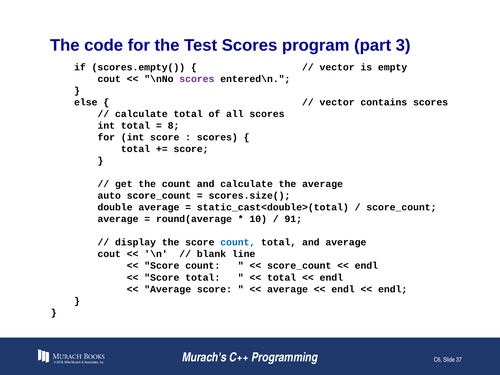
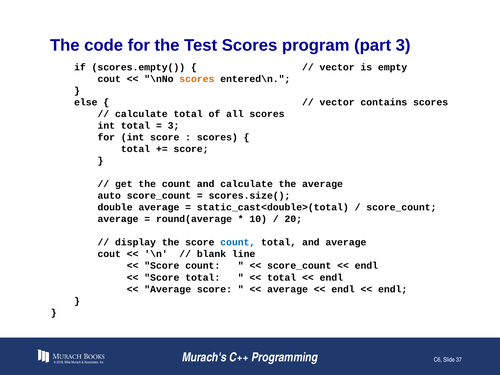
scores at (197, 79) colour: purple -> orange
8 at (174, 126): 8 -> 3
91: 91 -> 20
